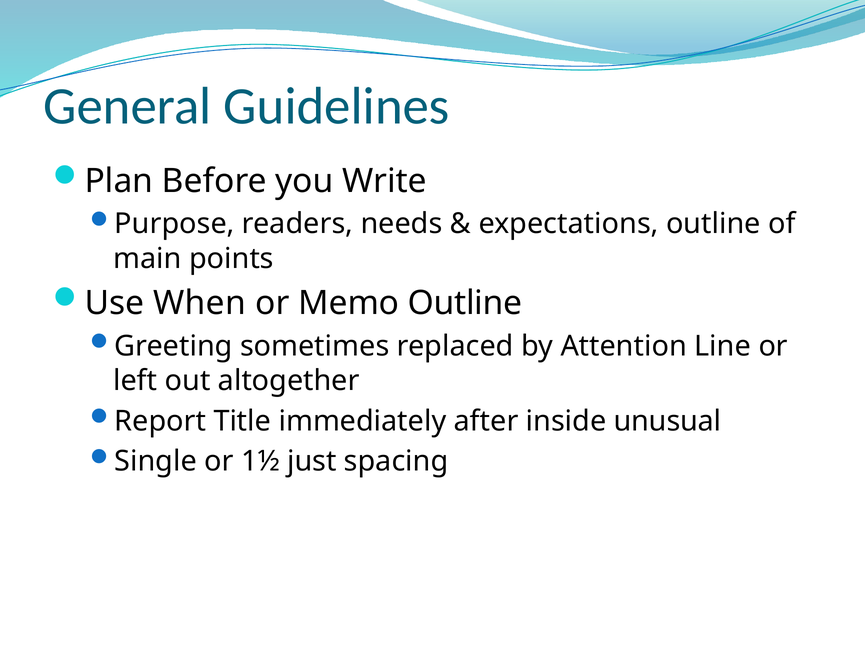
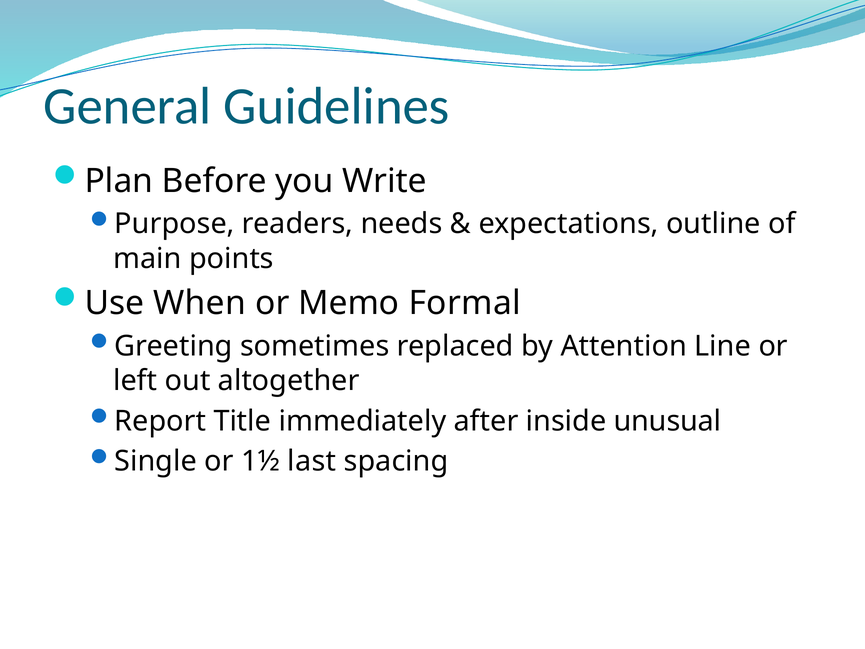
Memo Outline: Outline -> Formal
just: just -> last
